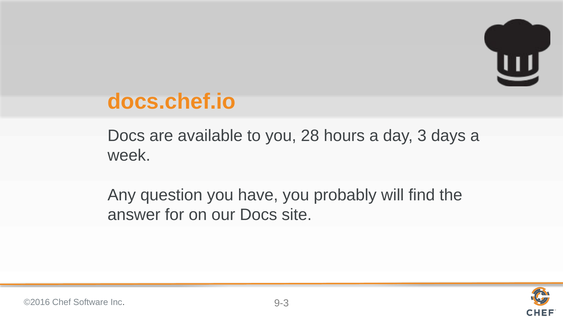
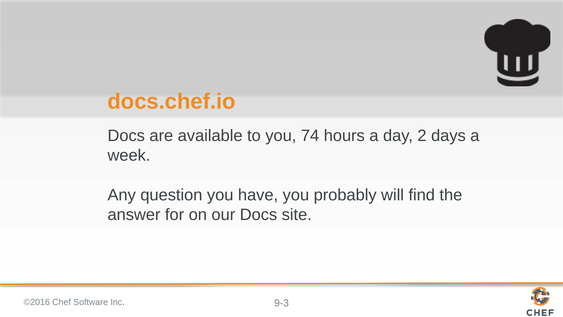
28: 28 -> 74
3: 3 -> 2
